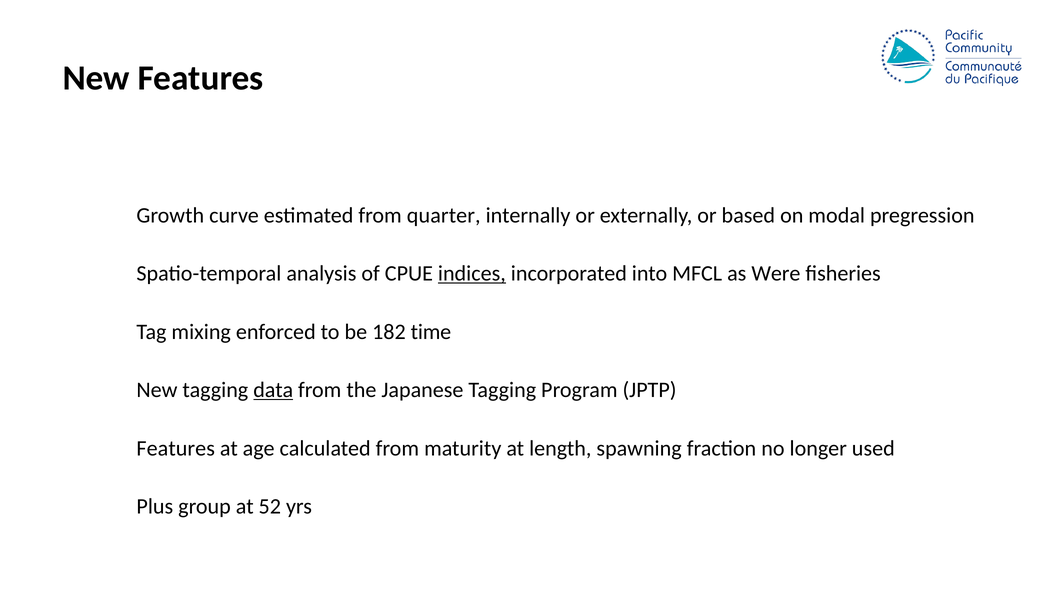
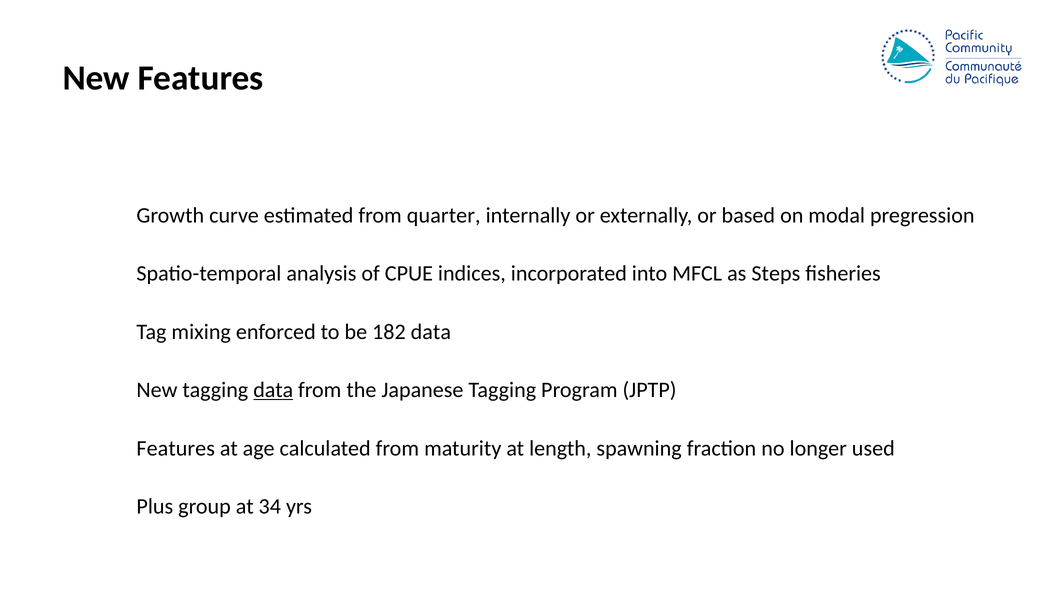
indices underline: present -> none
Were: Were -> Steps
182 time: time -> data
52: 52 -> 34
